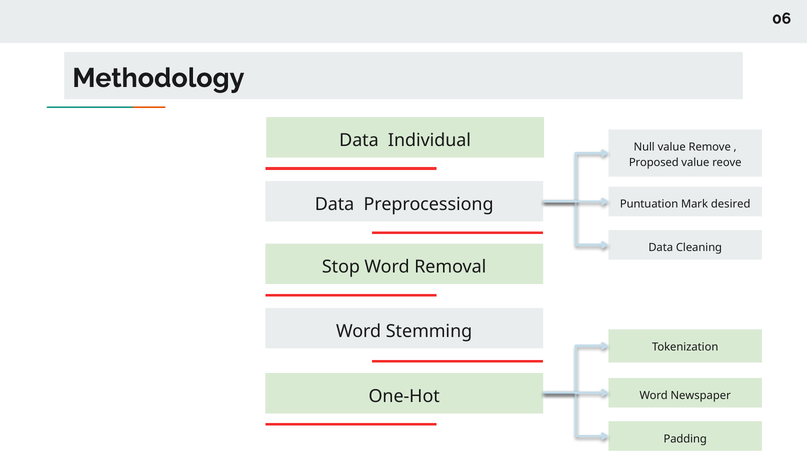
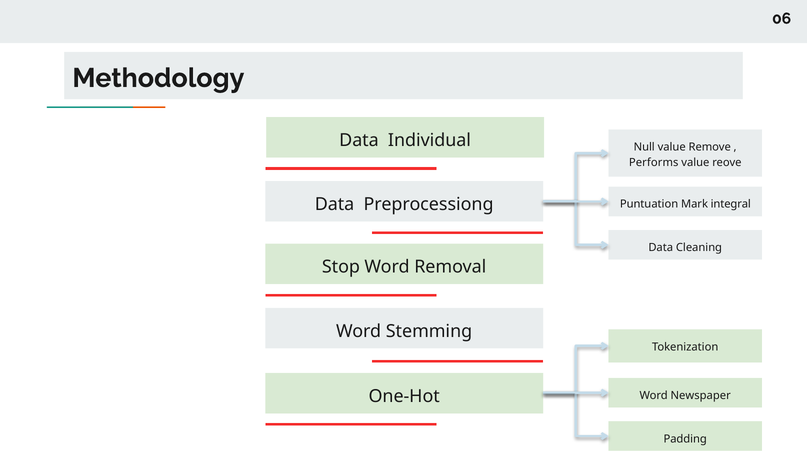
Proposed: Proposed -> Performs
desired: desired -> integral
